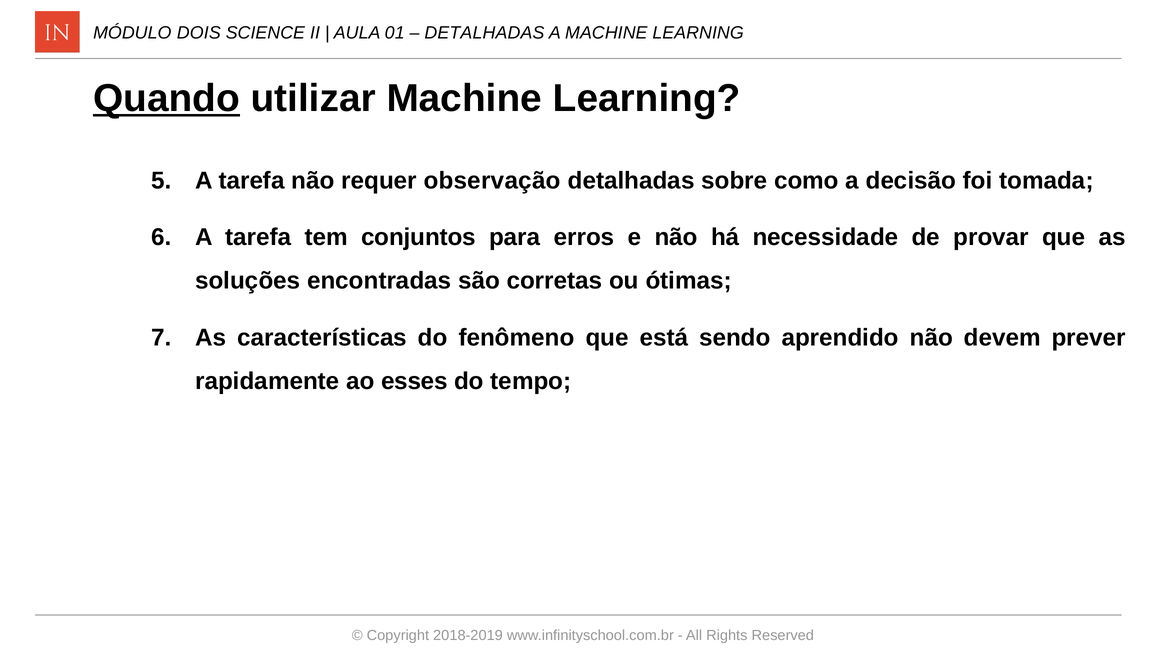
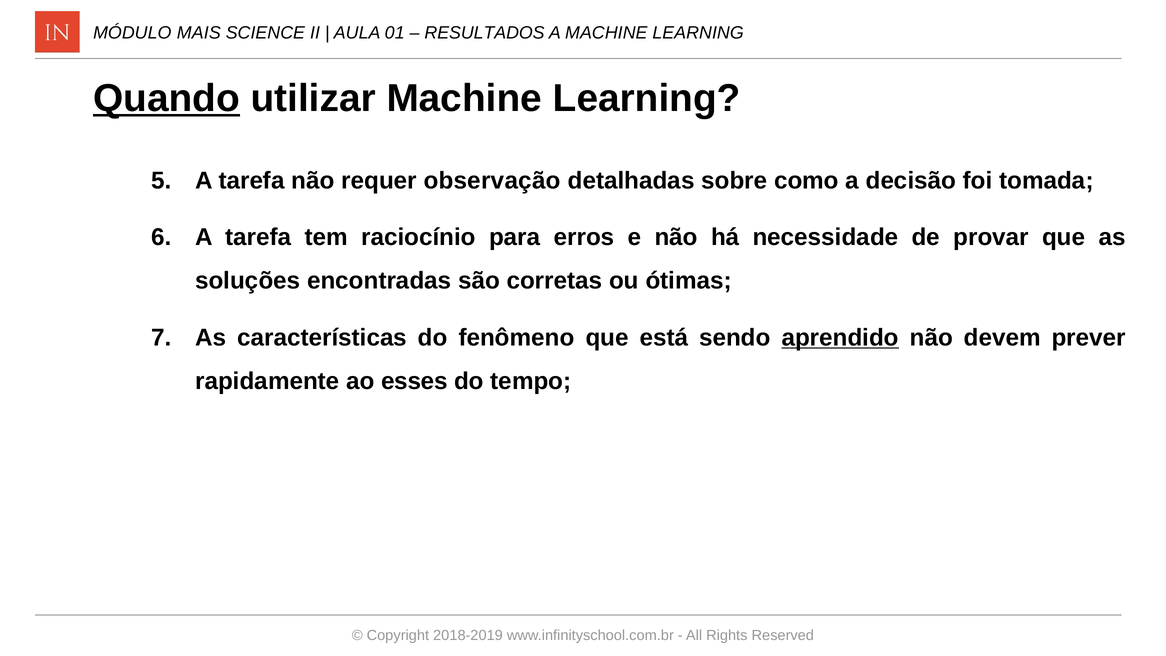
DOIS: DOIS -> MAIS
DETALHADAS at (484, 33): DETALHADAS -> RESULTADOS
conjuntos: conjuntos -> raciocínio
aprendido underline: none -> present
